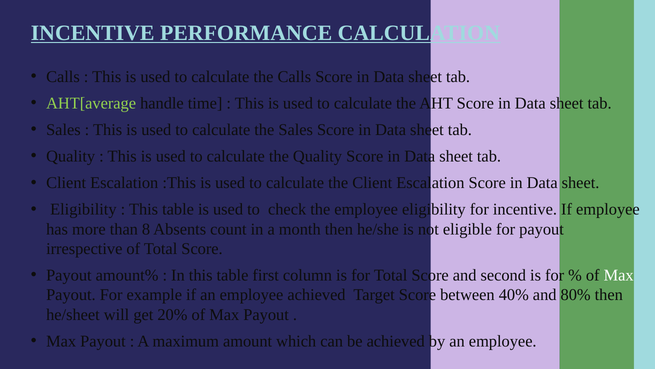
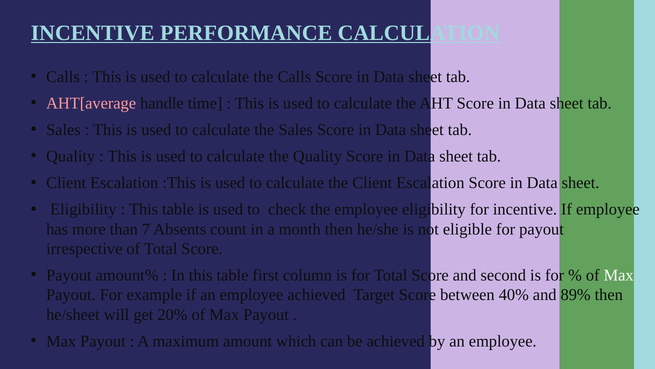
AHT[average colour: light green -> pink
8: 8 -> 7
80%: 80% -> 89%
